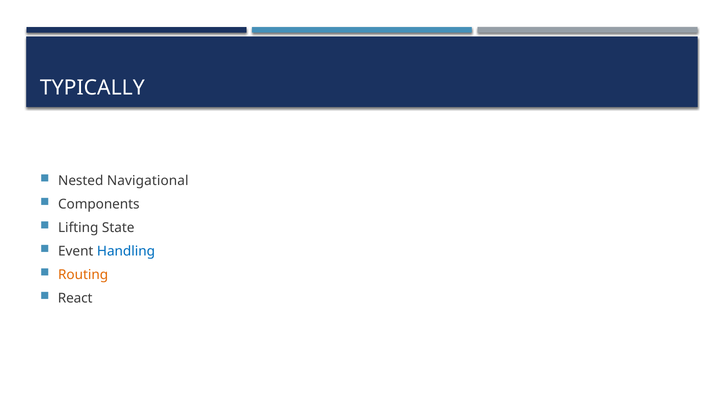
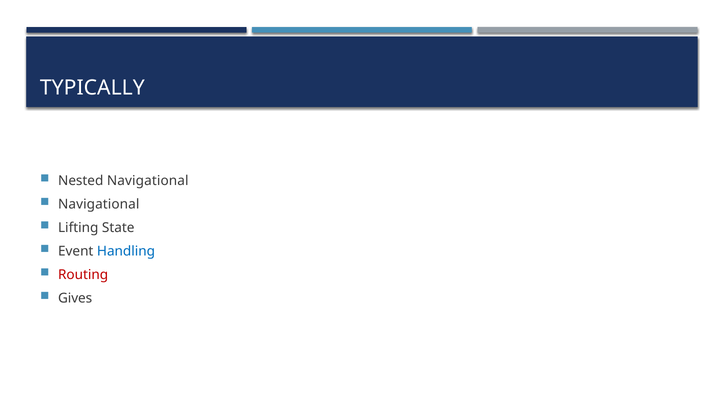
Components at (99, 204): Components -> Navigational
Routing colour: orange -> red
React: React -> Gives
